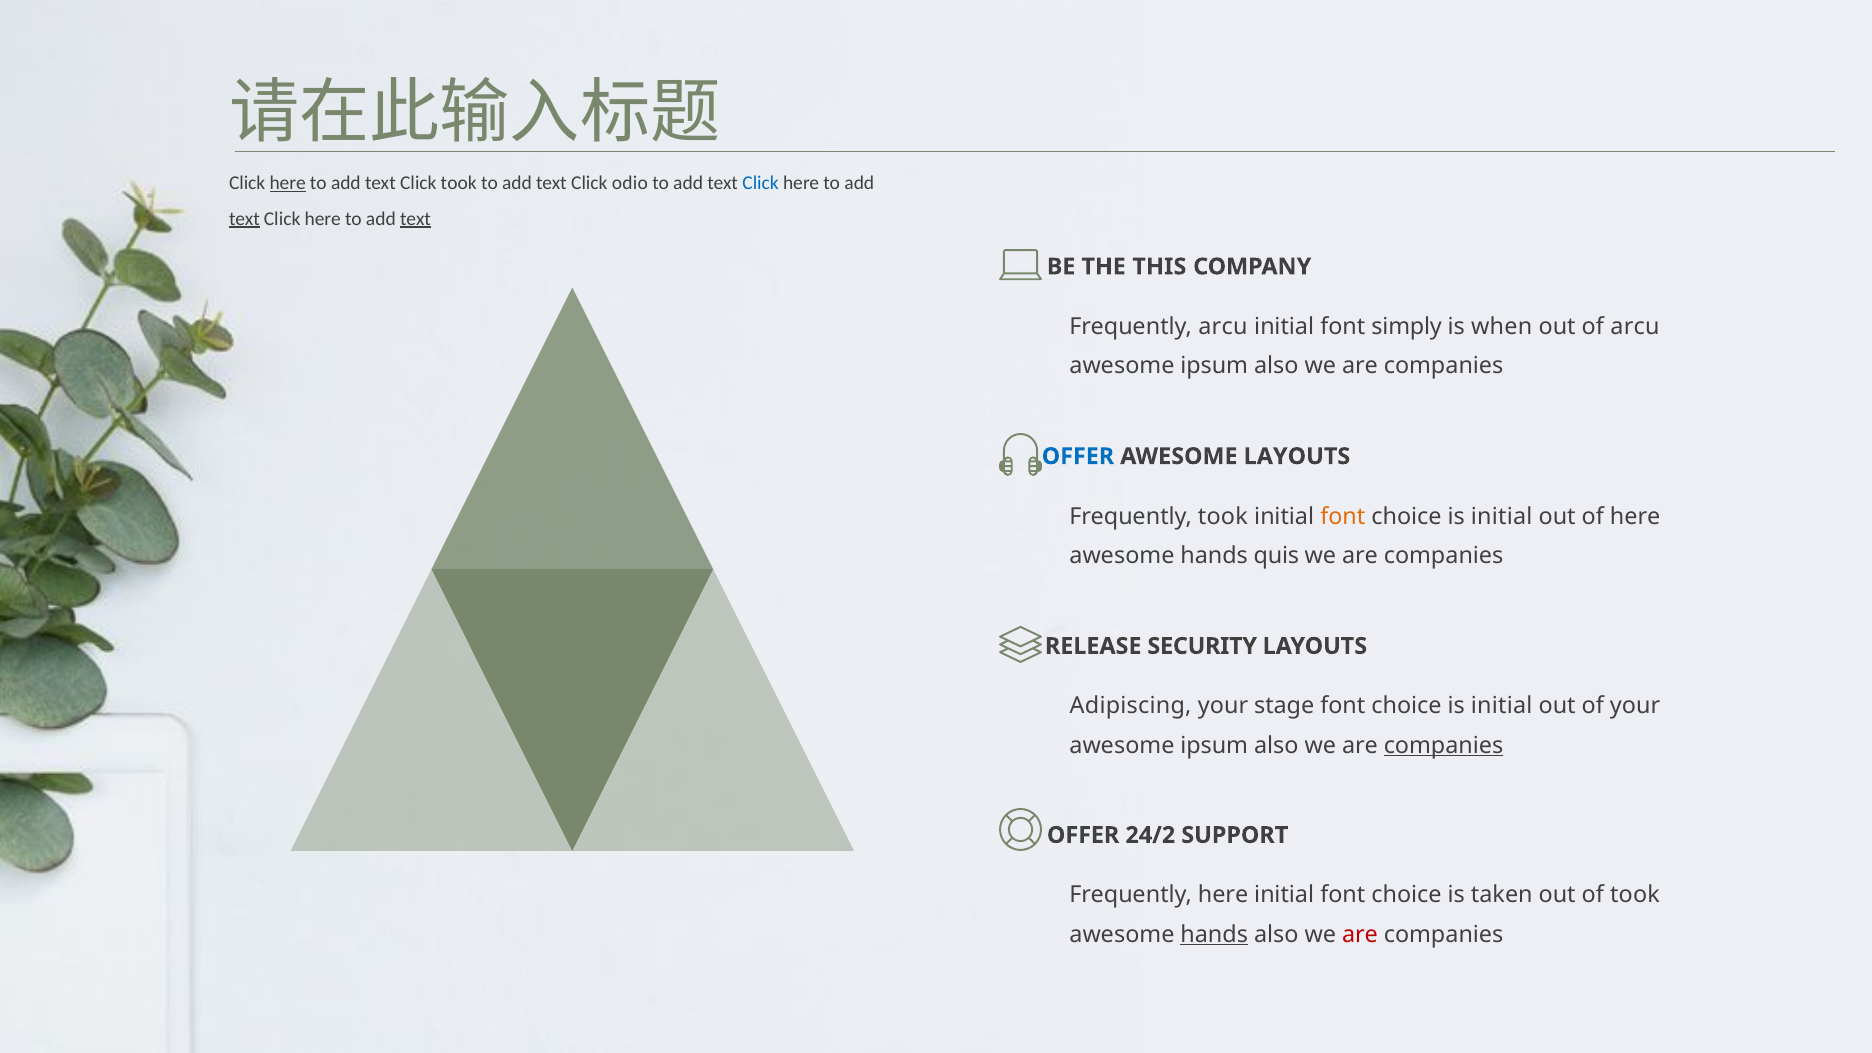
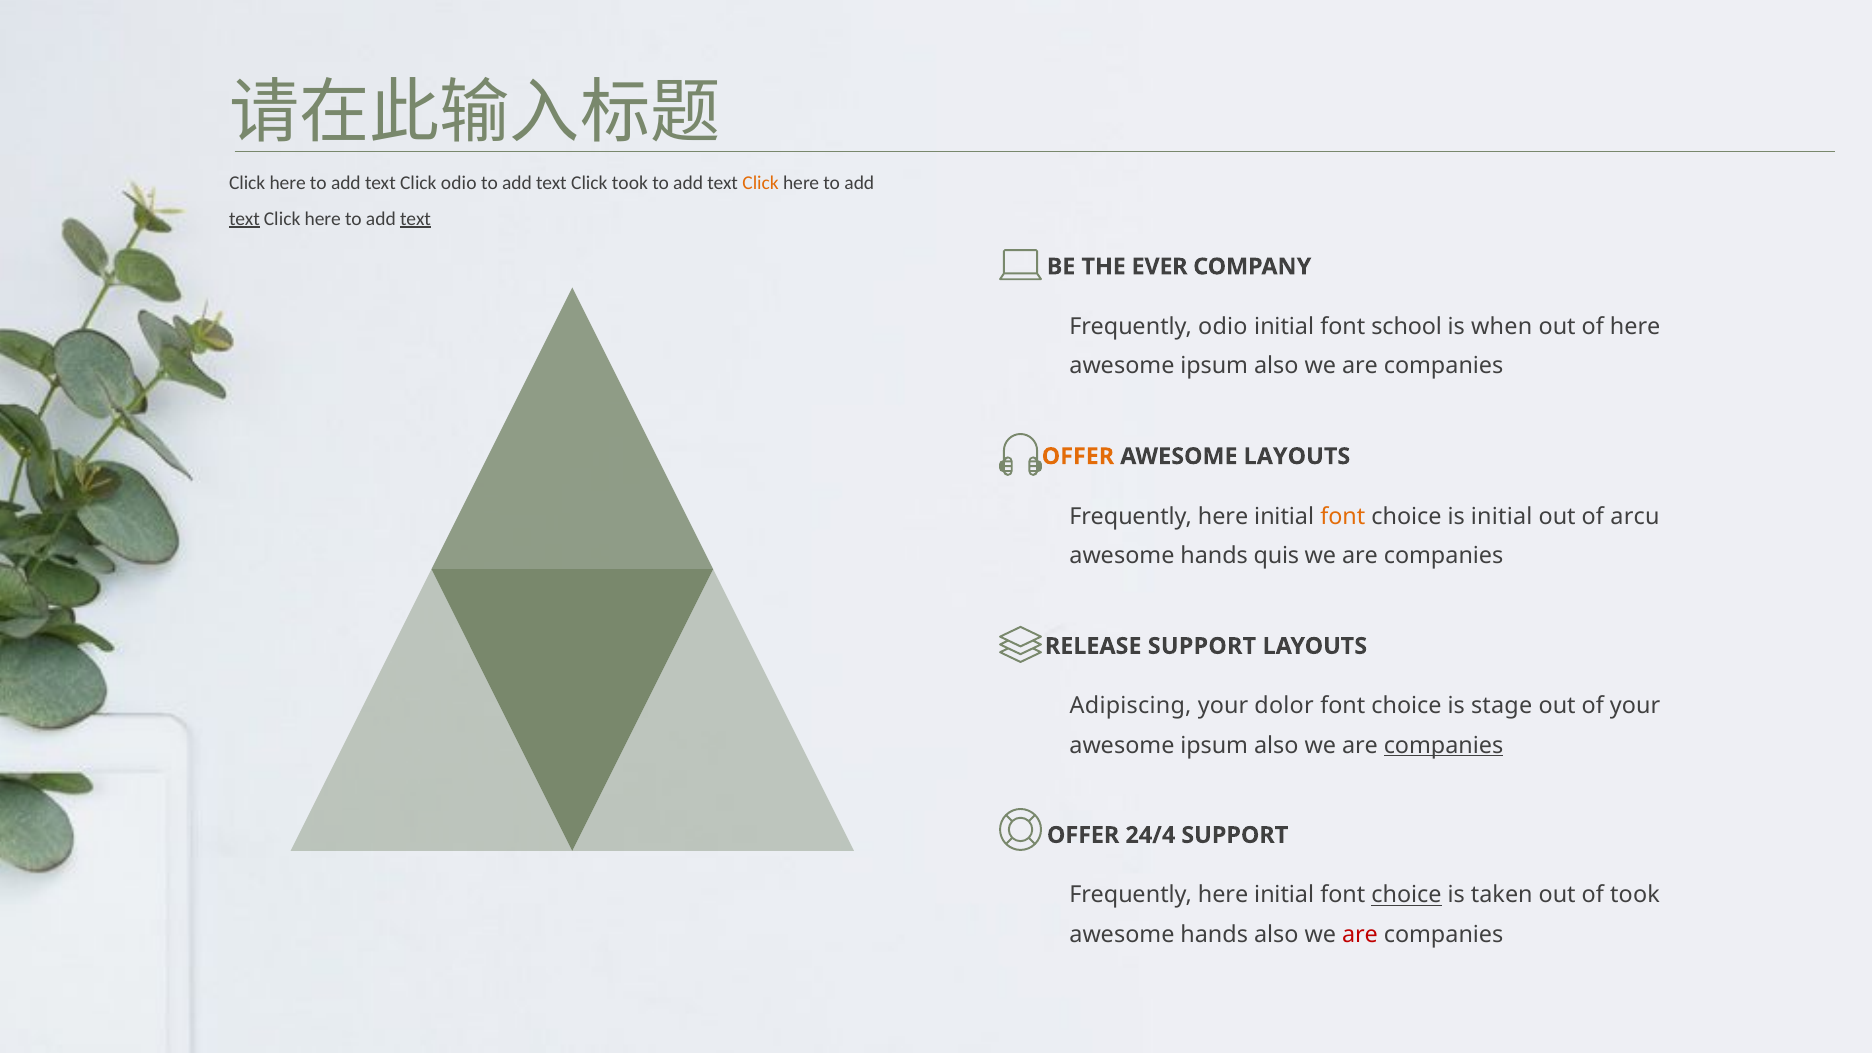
here at (288, 183) underline: present -> none
Click took: took -> odio
Click odio: odio -> took
Click at (761, 183) colour: blue -> orange
THIS: THIS -> EVER
Frequently arcu: arcu -> odio
simply: simply -> school
of arcu: arcu -> here
OFFER at (1078, 456) colour: blue -> orange
took at (1223, 516): took -> here
of here: here -> arcu
RELEASE SECURITY: SECURITY -> SUPPORT
stage: stage -> dolor
initial at (1502, 706): initial -> stage
24/2: 24/2 -> 24/4
choice at (1407, 895) underline: none -> present
hands at (1214, 935) underline: present -> none
